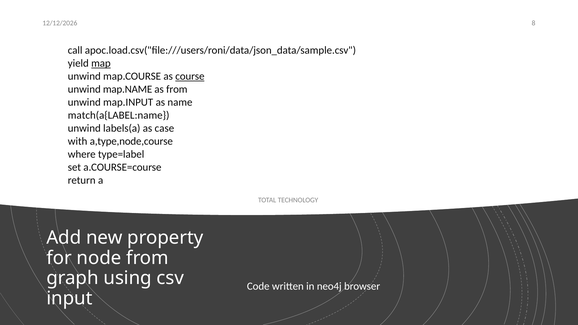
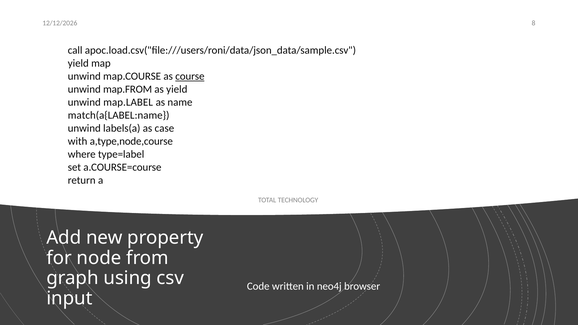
map underline: present -> none
map.NAME: map.NAME -> map.FROM
as from: from -> yield
map.INPUT: map.INPUT -> map.LABEL
